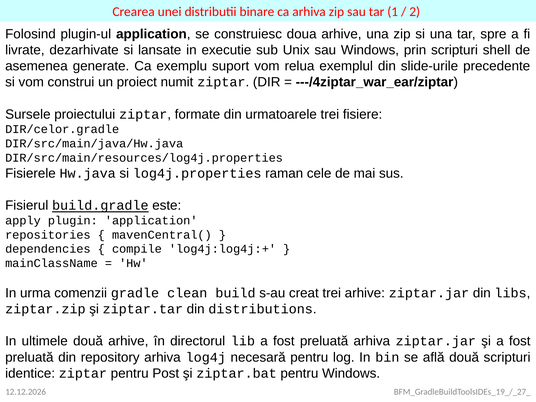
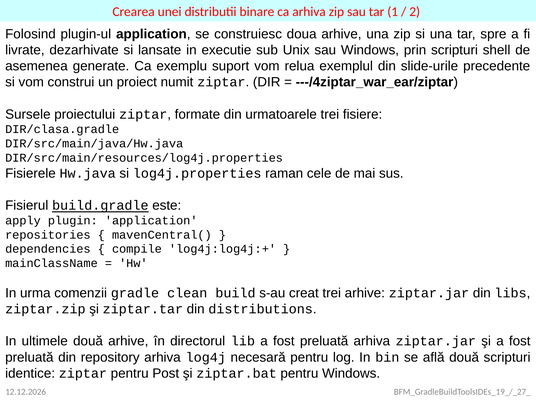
DIR/celor.gradle: DIR/celor.gradle -> DIR/clasa.gradle
